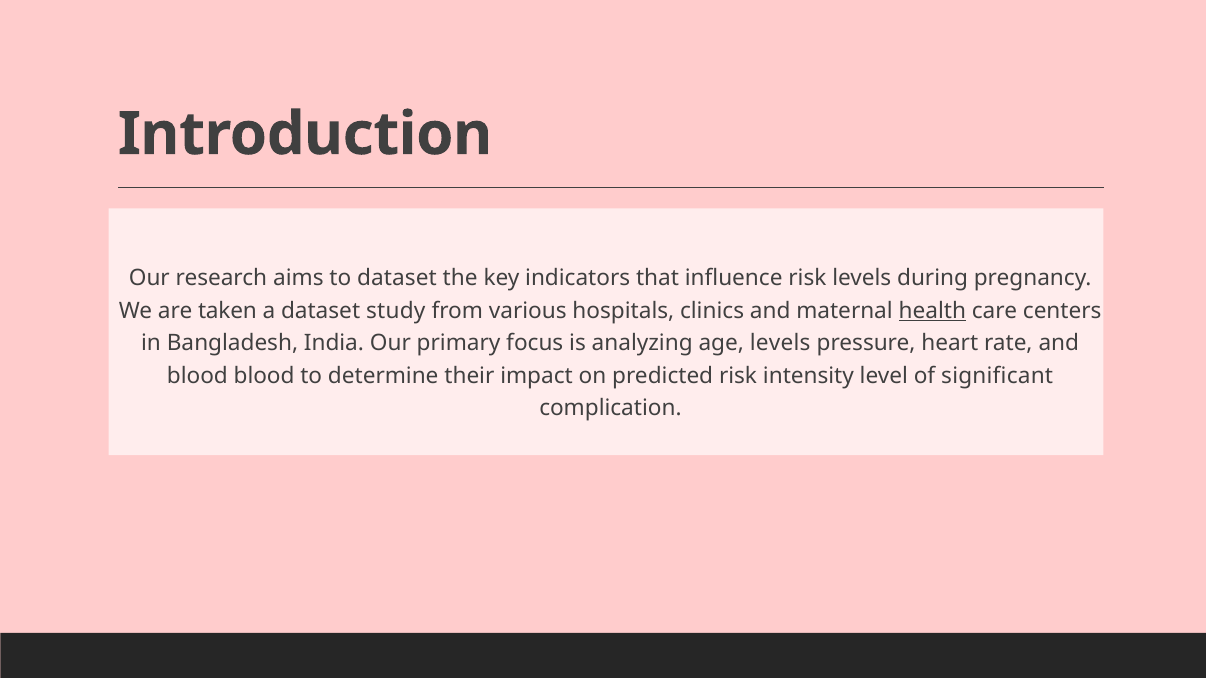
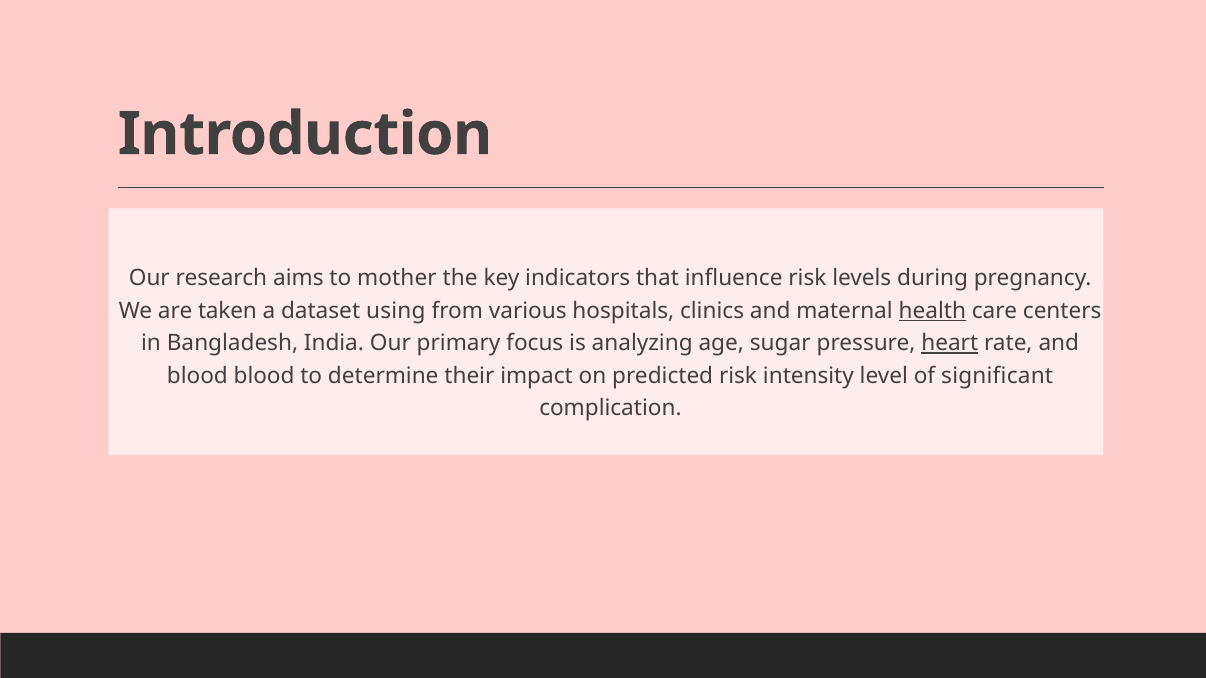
to dataset: dataset -> mother
study: study -> using
age levels: levels -> sugar
heart underline: none -> present
